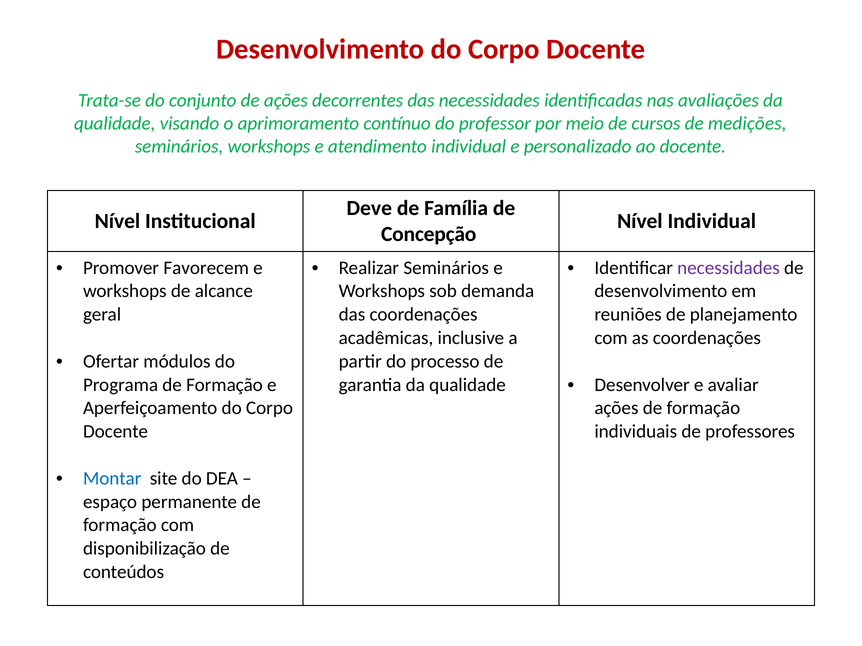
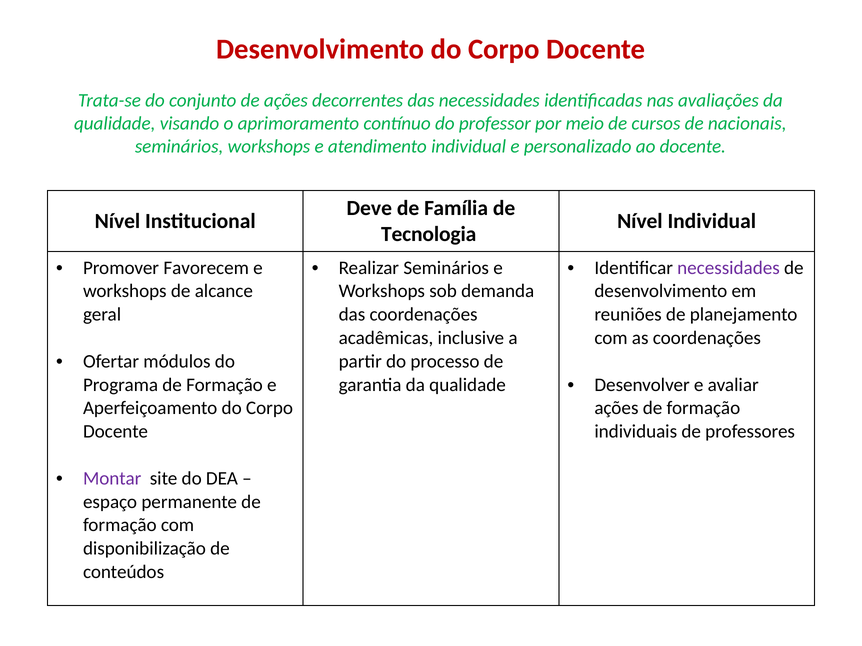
medições: medições -> nacionais
Concepção: Concepção -> Tecnologia
Montar colour: blue -> purple
